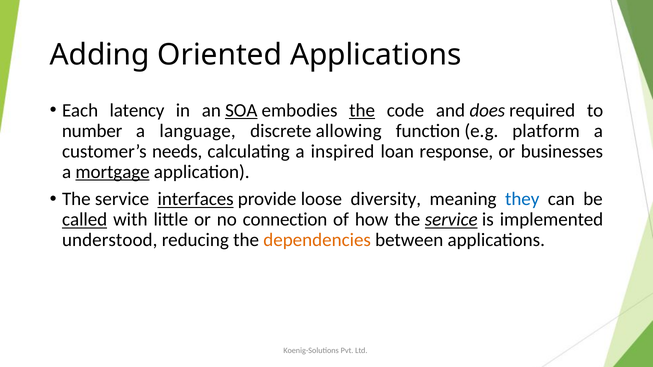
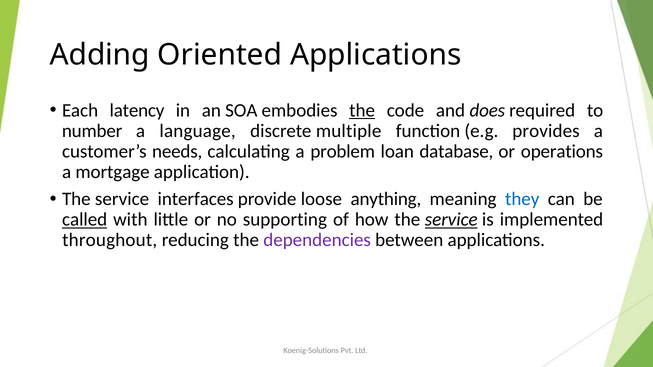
SOA underline: present -> none
allowing: allowing -> multiple
platform: platform -> provides
inspired: inspired -> problem
response: response -> database
businesses: businesses -> operations
mortgage underline: present -> none
interfaces underline: present -> none
diversity: diversity -> anything
connection: connection -> supporting
understood: understood -> throughout
dependencies colour: orange -> purple
